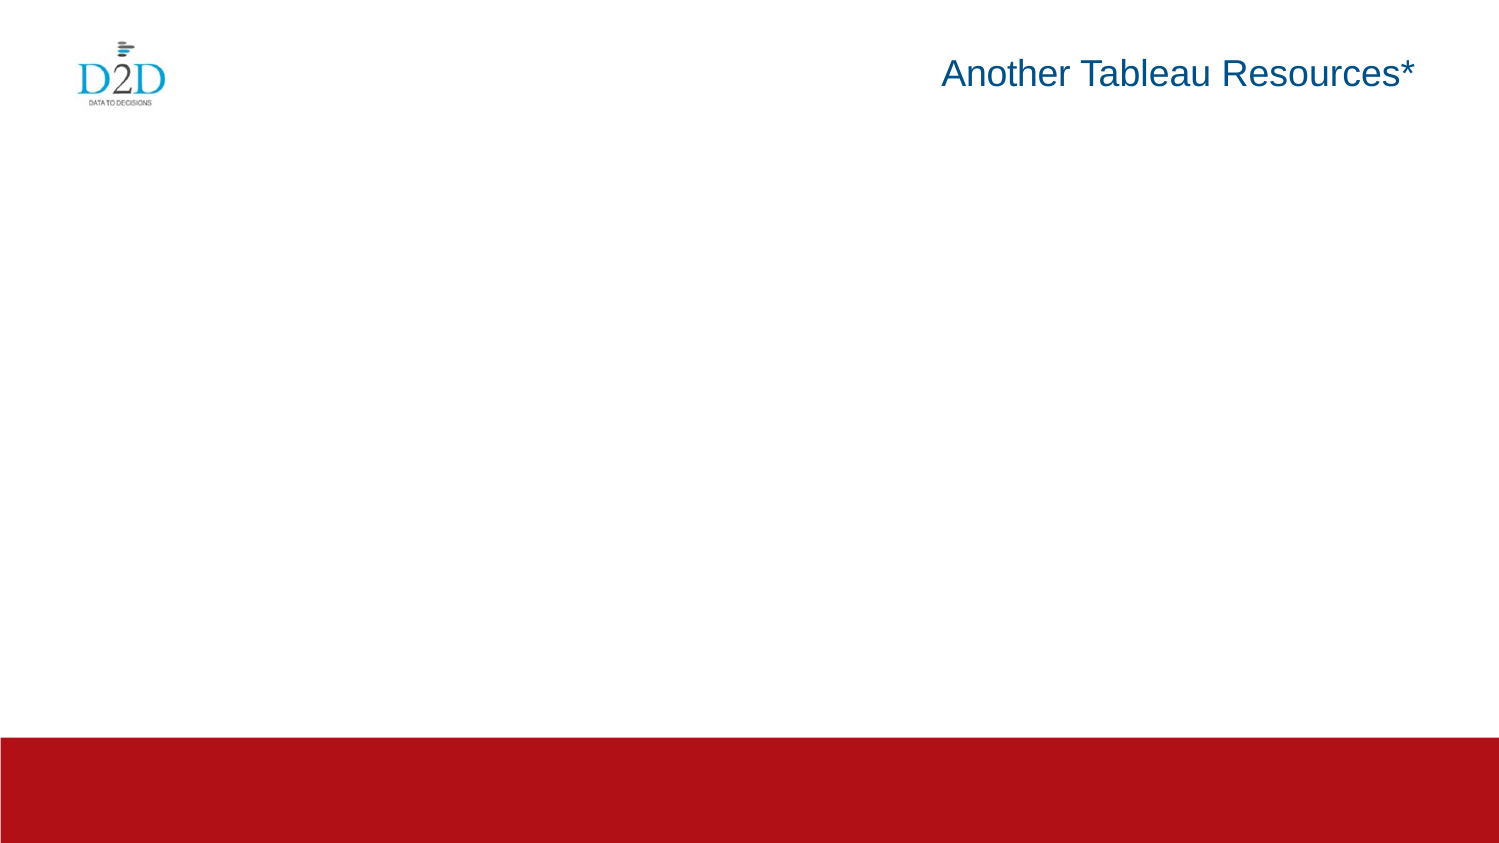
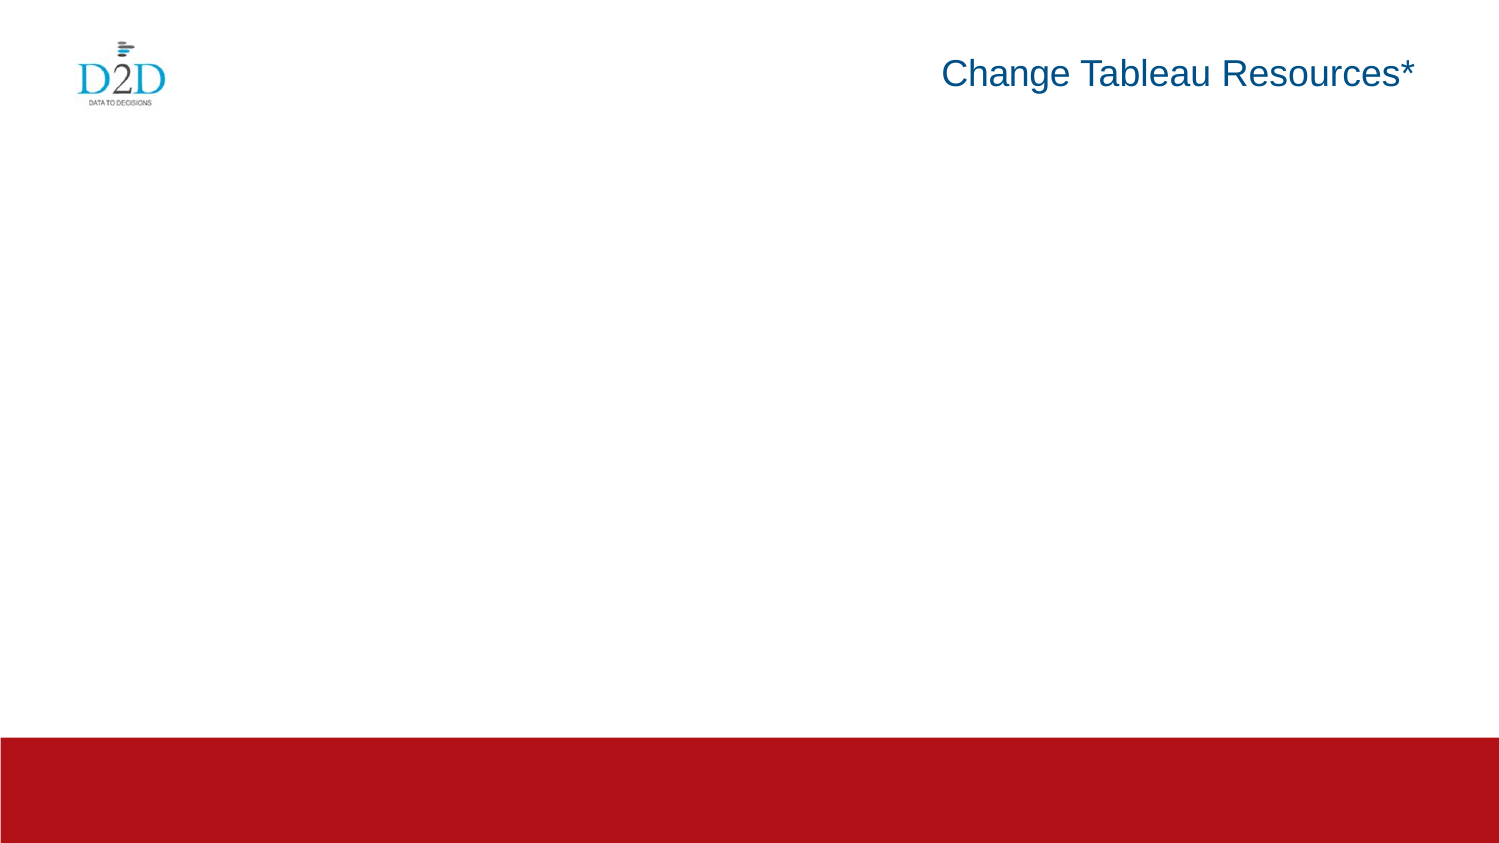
Another: Another -> Change
